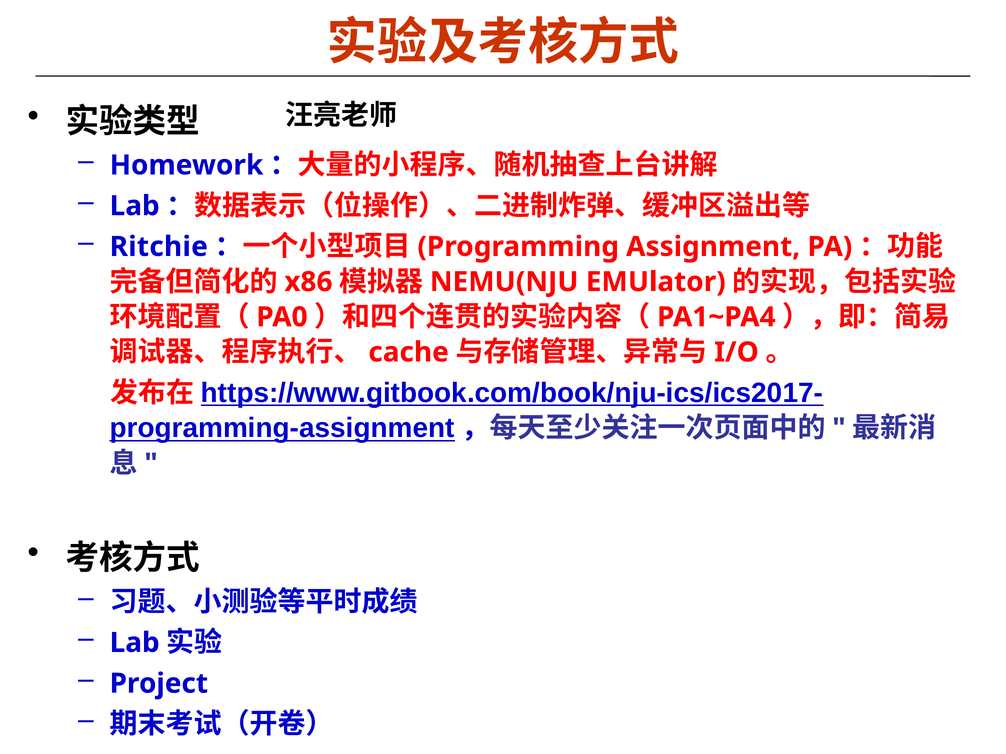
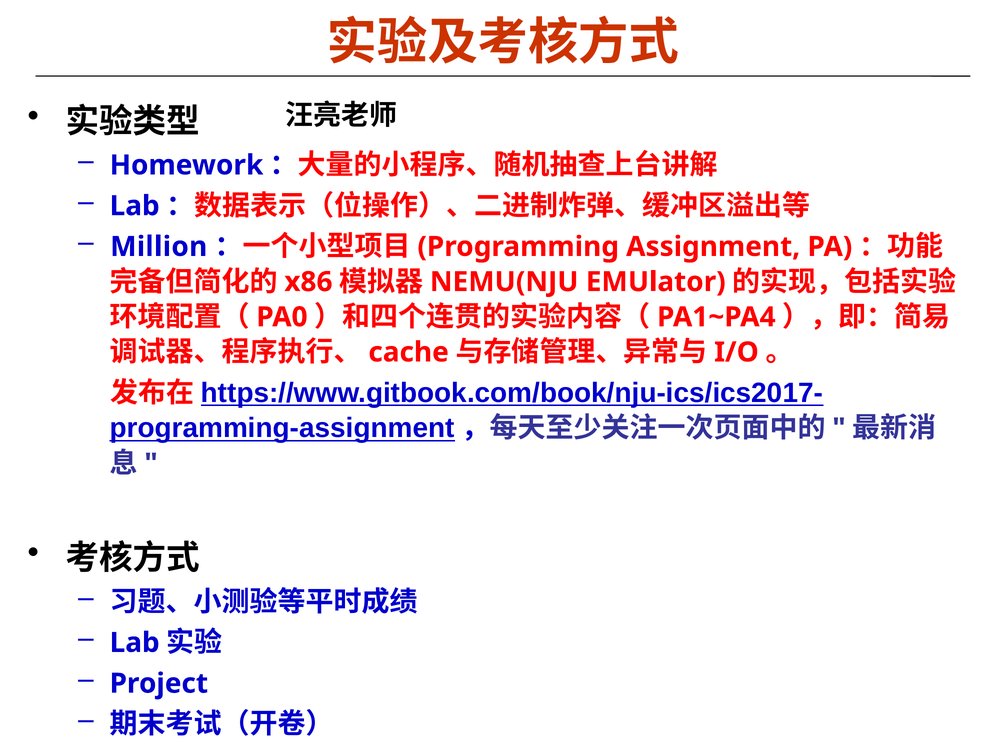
Ritchie: Ritchie -> Million
